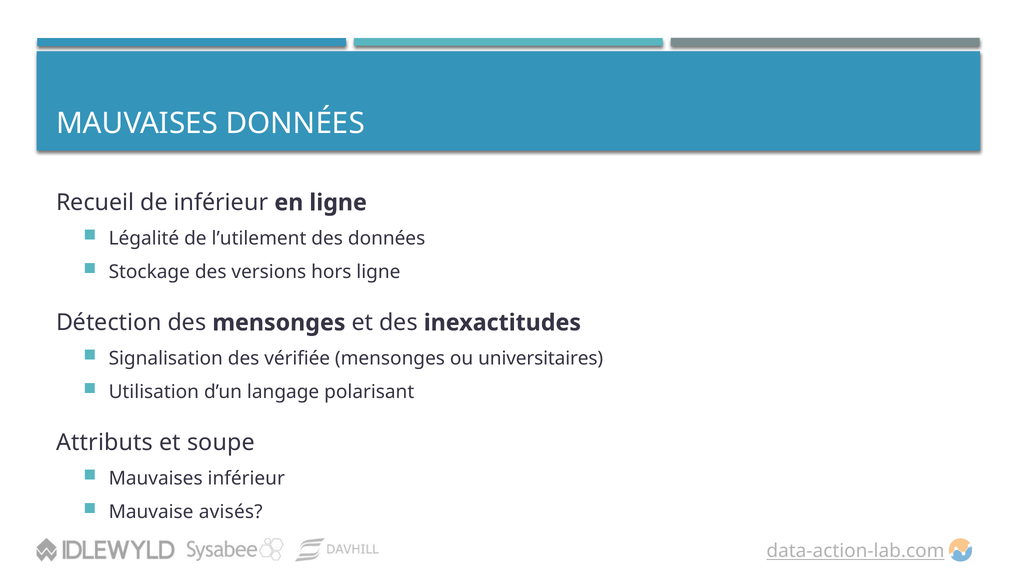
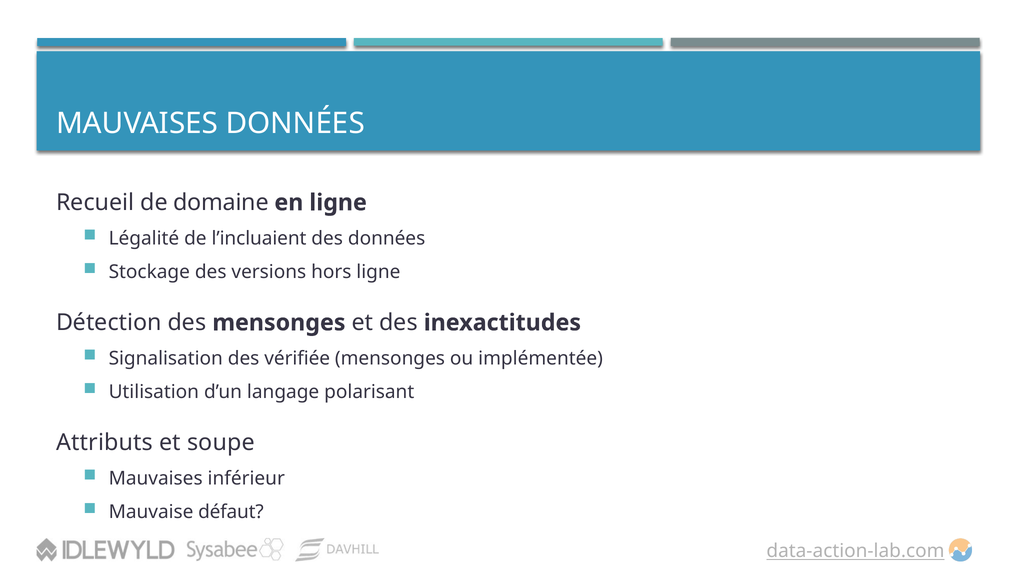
de inférieur: inférieur -> domaine
l’utilement: l’utilement -> l’incluaient
universitaires: universitaires -> implémentée
avisés: avisés -> défaut
